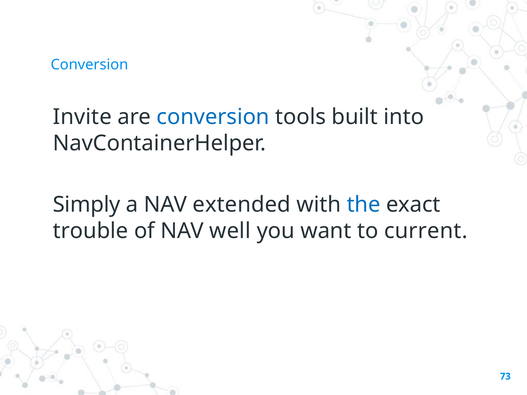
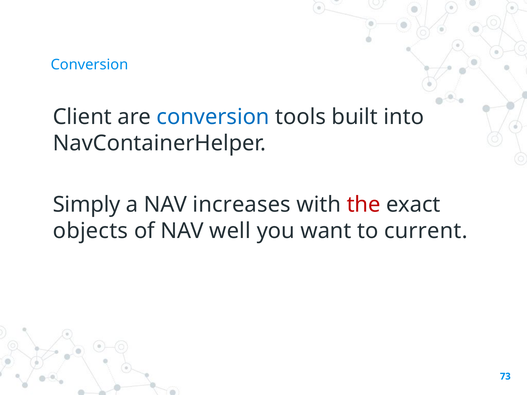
Invite: Invite -> Client
extended: extended -> increases
the colour: blue -> red
trouble: trouble -> objects
